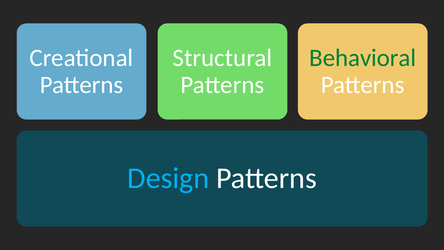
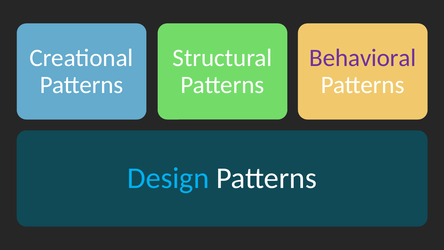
Behavioral colour: green -> purple
